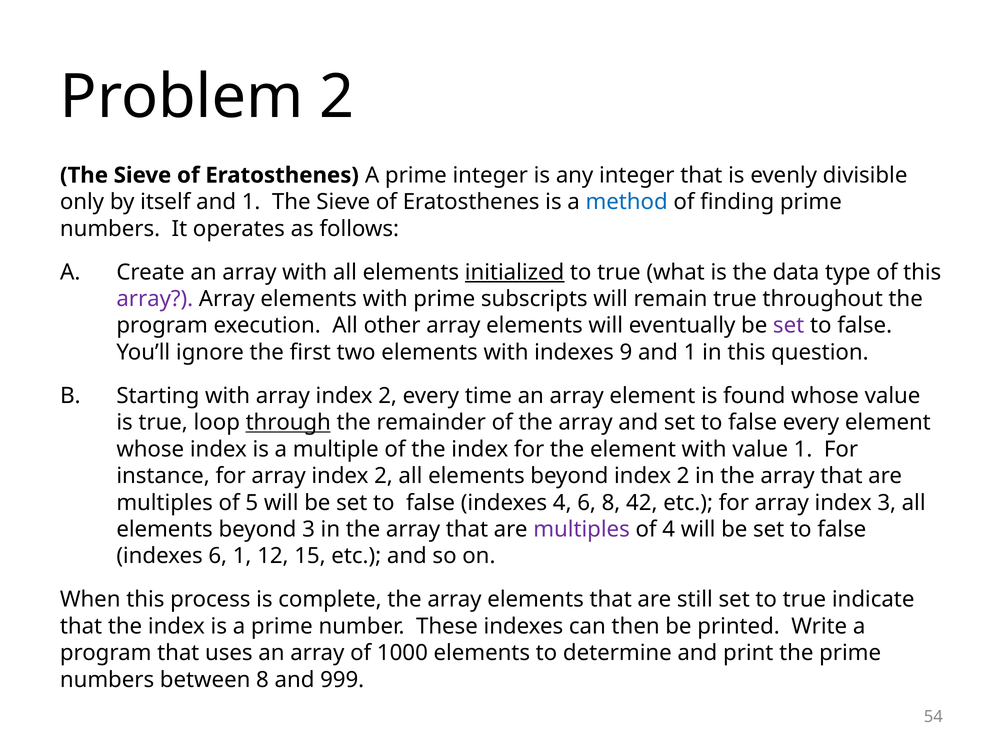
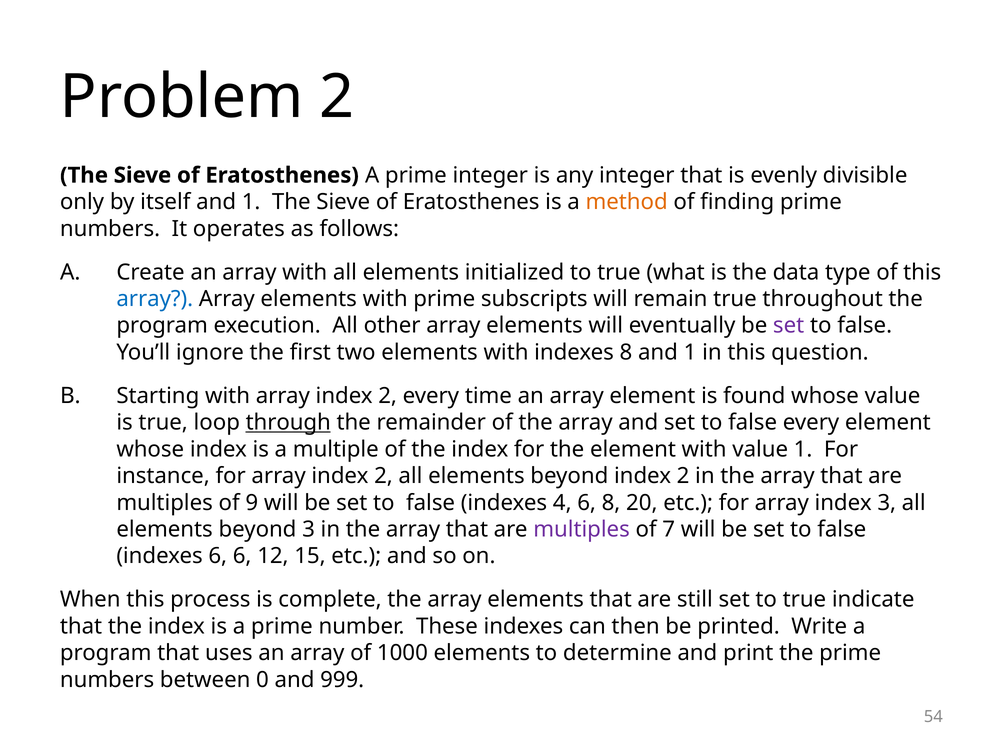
method colour: blue -> orange
initialized underline: present -> none
array at (155, 299) colour: purple -> blue
indexes 9: 9 -> 8
5: 5 -> 9
42: 42 -> 20
of 4: 4 -> 7
6 1: 1 -> 6
between 8: 8 -> 0
